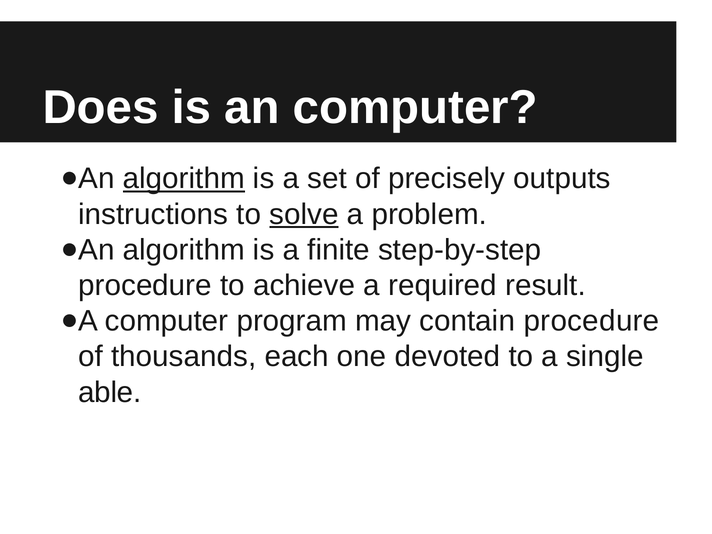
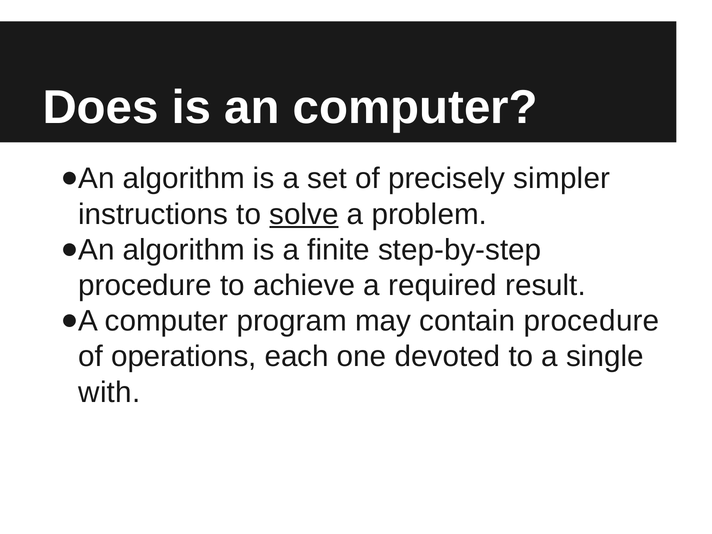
algorithm at (184, 179) underline: present -> none
outputs: outputs -> simpler
thousands: thousands -> operations
able: able -> with
